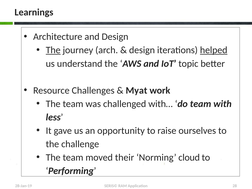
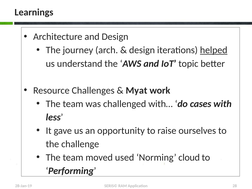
The at (53, 50) underline: present -> none
do team: team -> cases
their: their -> used
